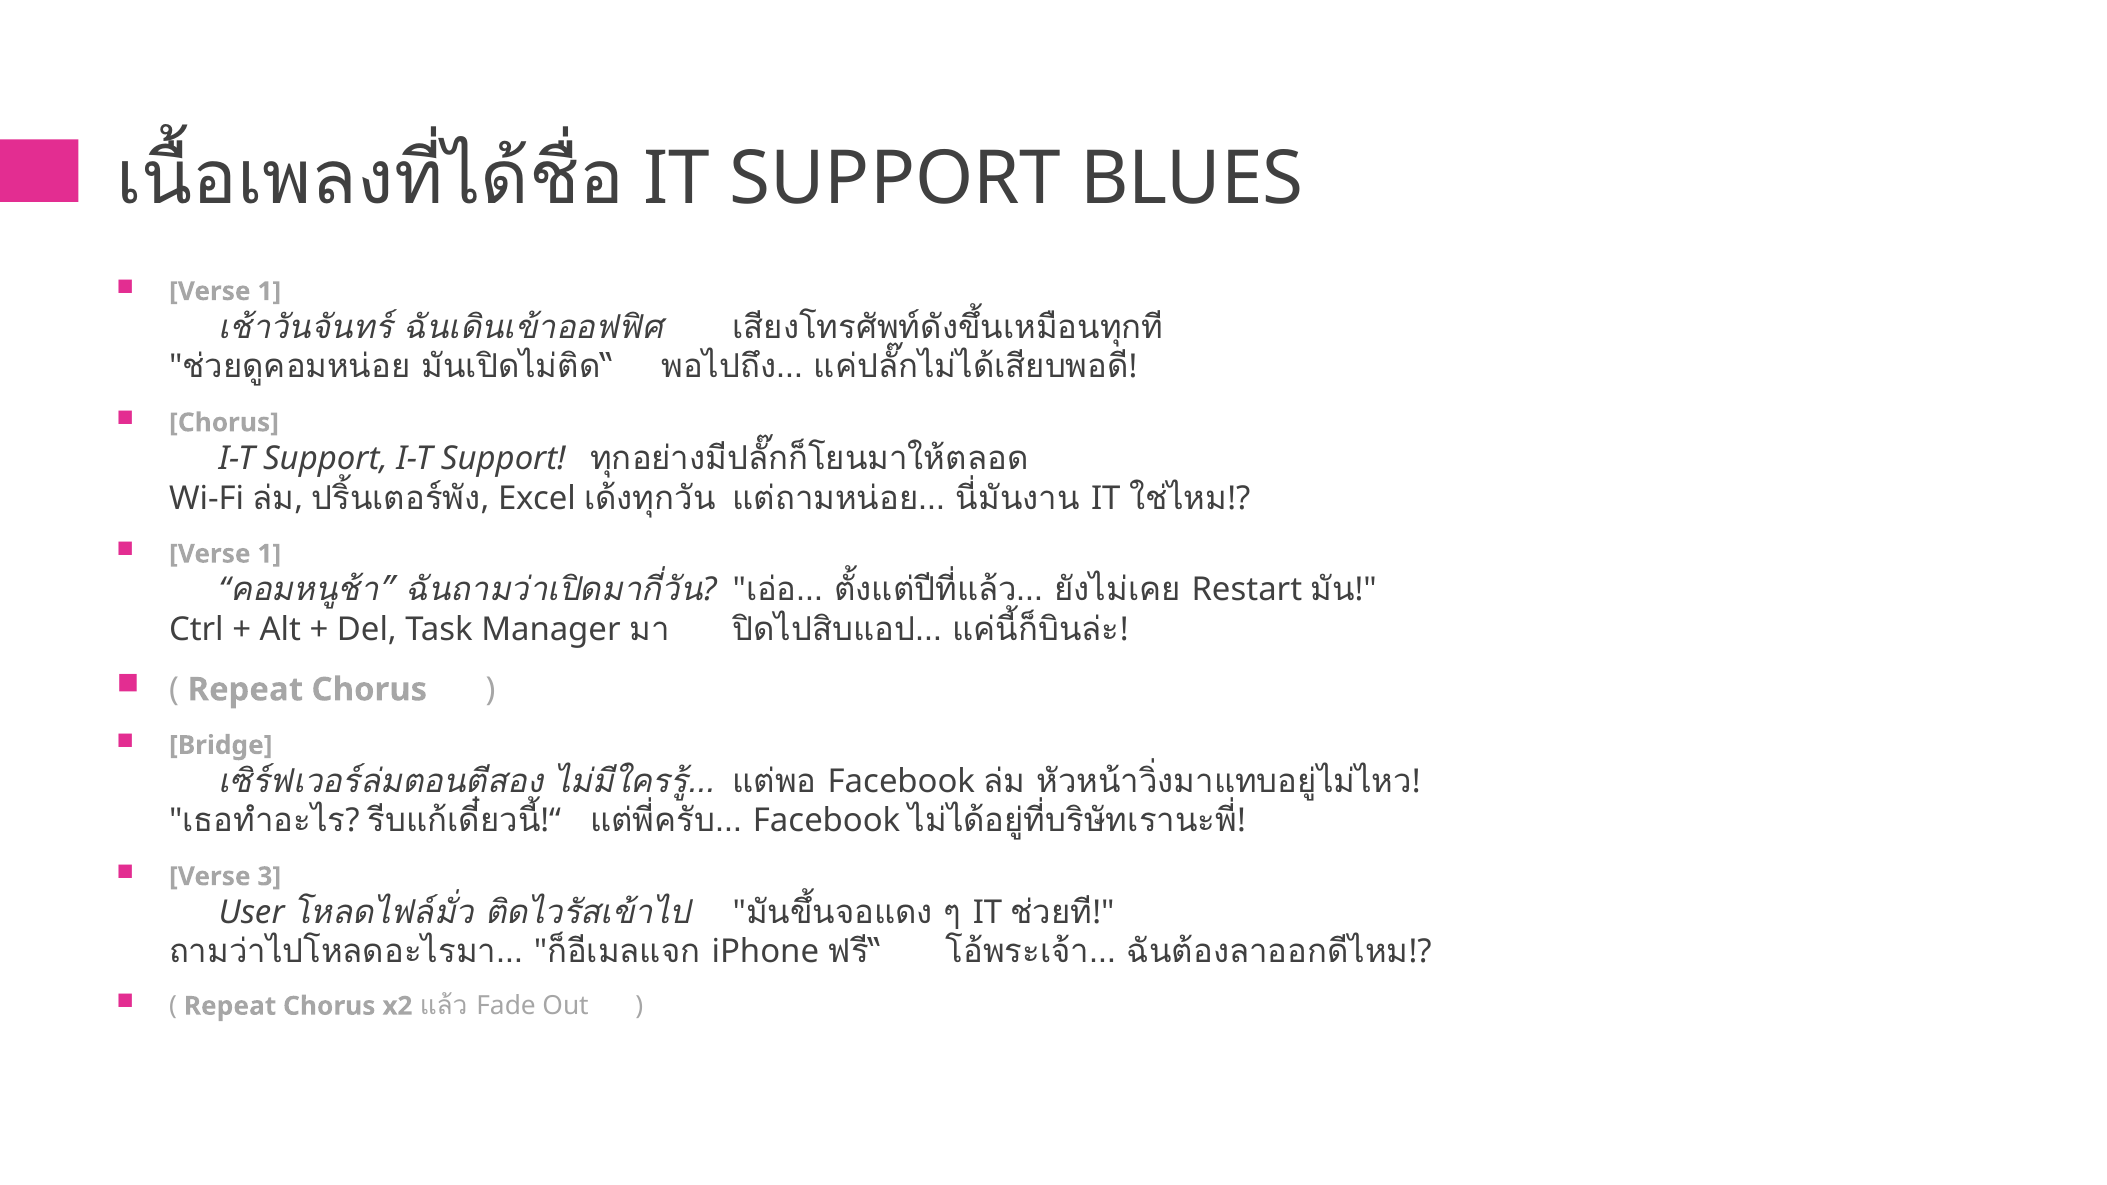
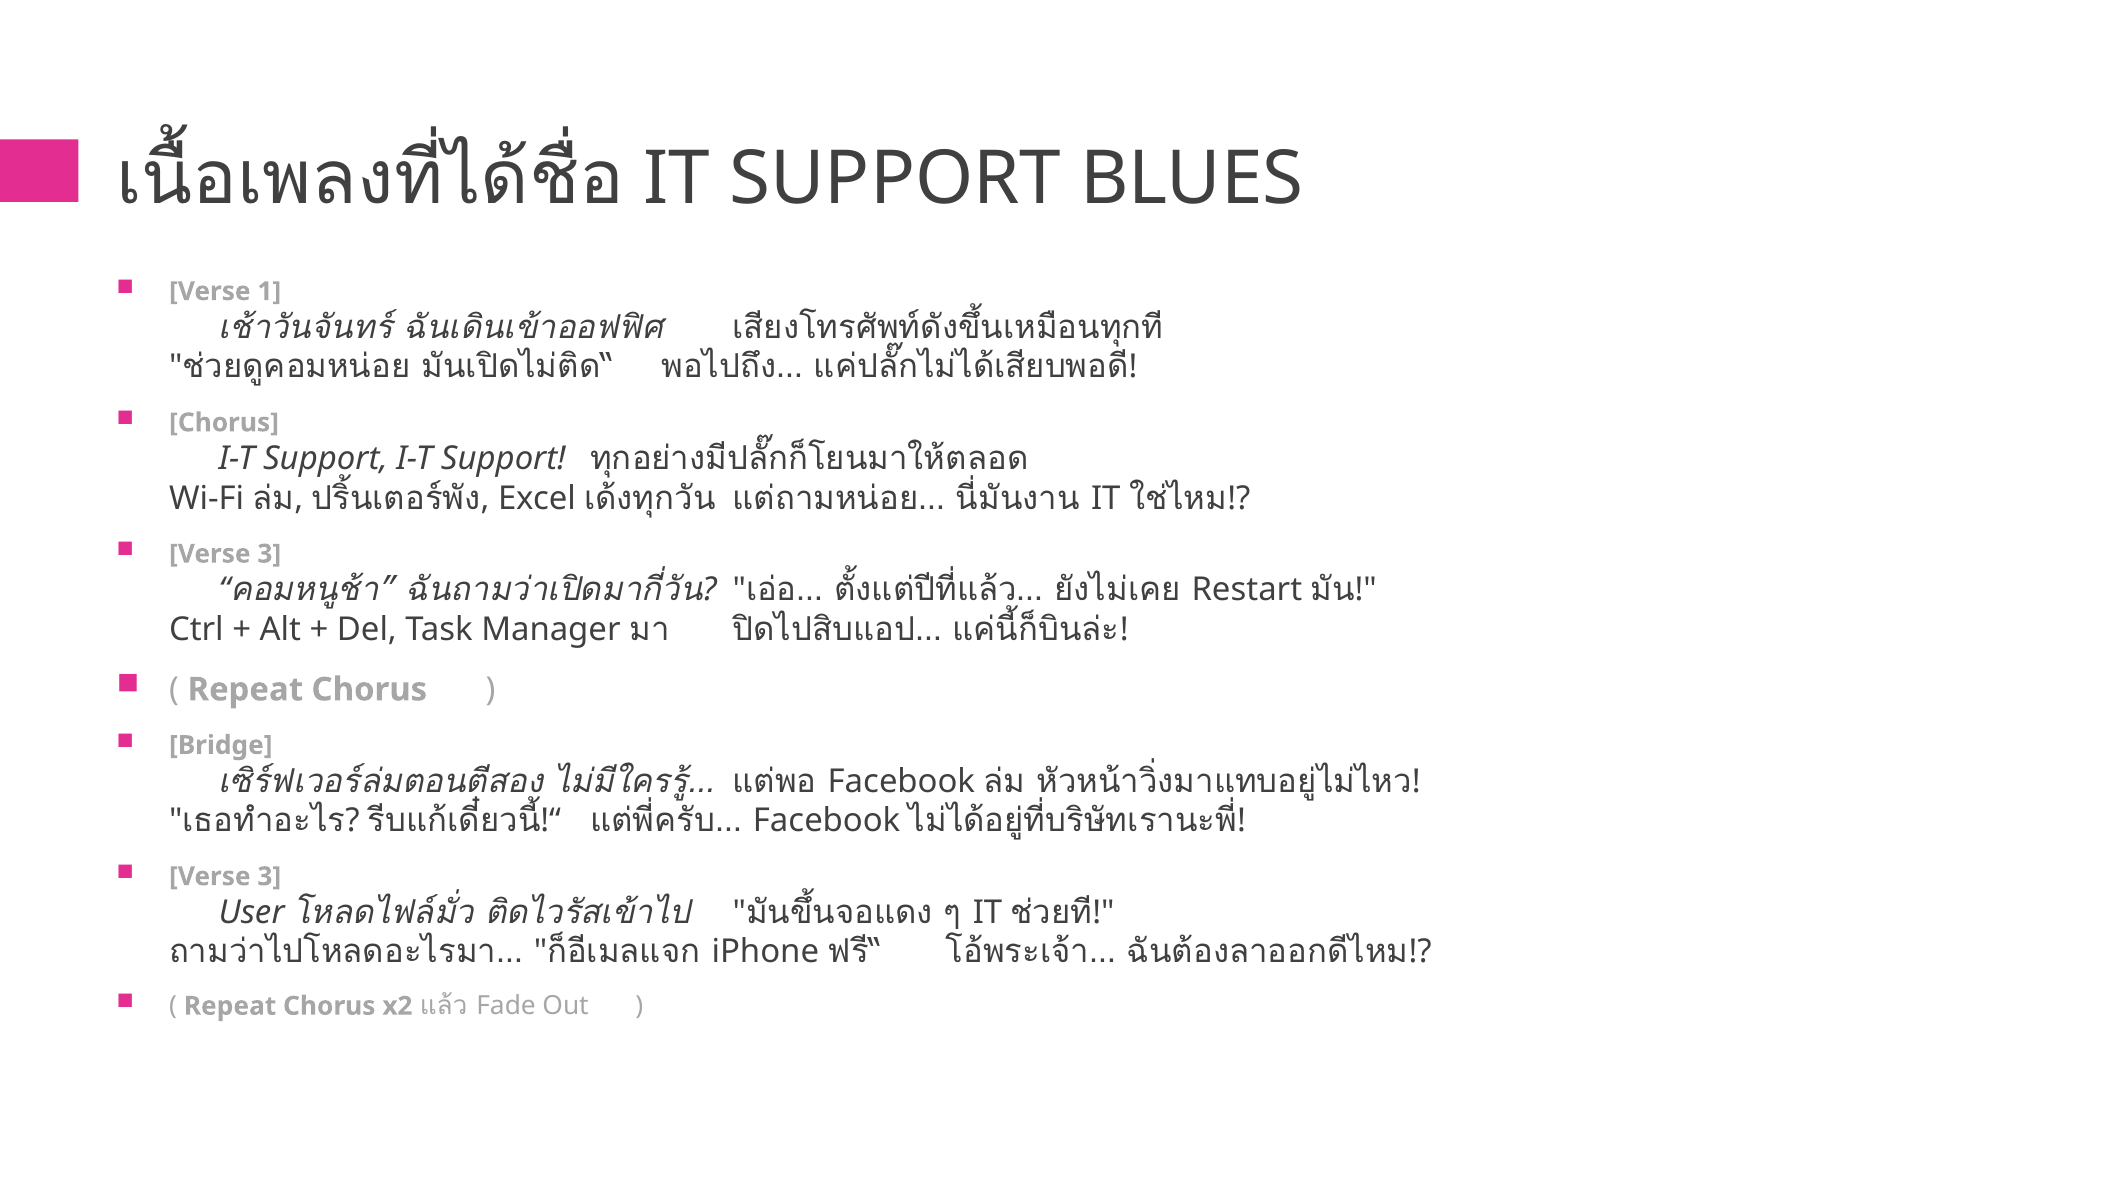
1 at (269, 554): 1 -> 3
